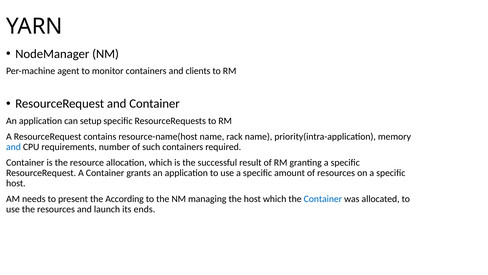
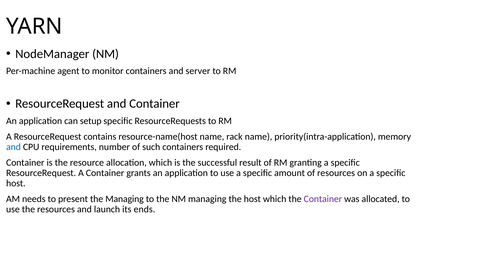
clients: clients -> server
the According: According -> Managing
Container at (323, 199) colour: blue -> purple
